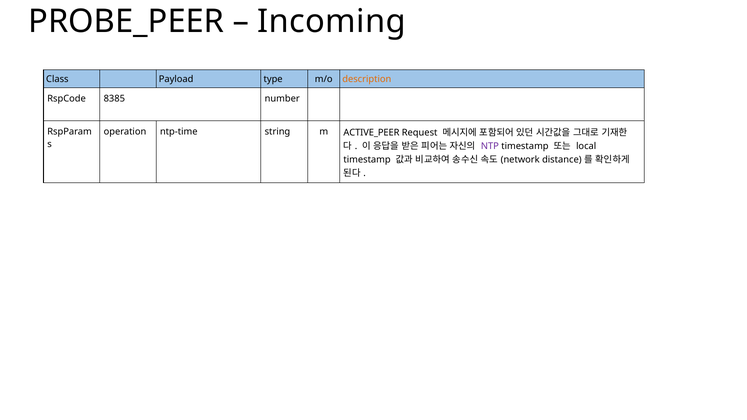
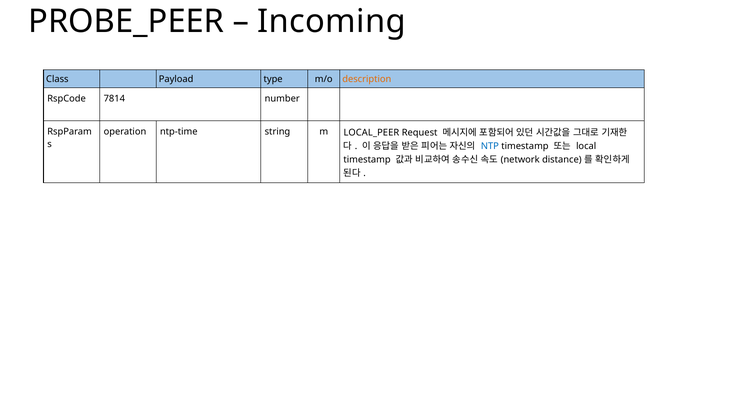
8385: 8385 -> 7814
ACTIVE_PEER: ACTIVE_PEER -> LOCAL_PEER
NTP colour: purple -> blue
